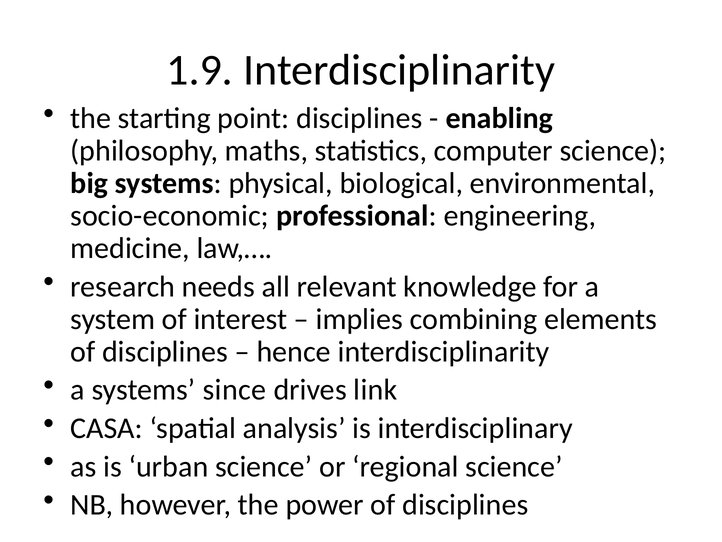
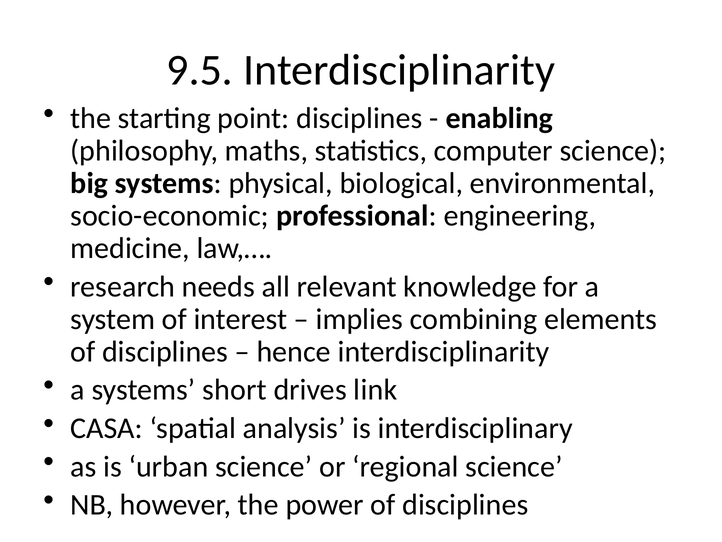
1.9: 1.9 -> 9.5
since: since -> short
